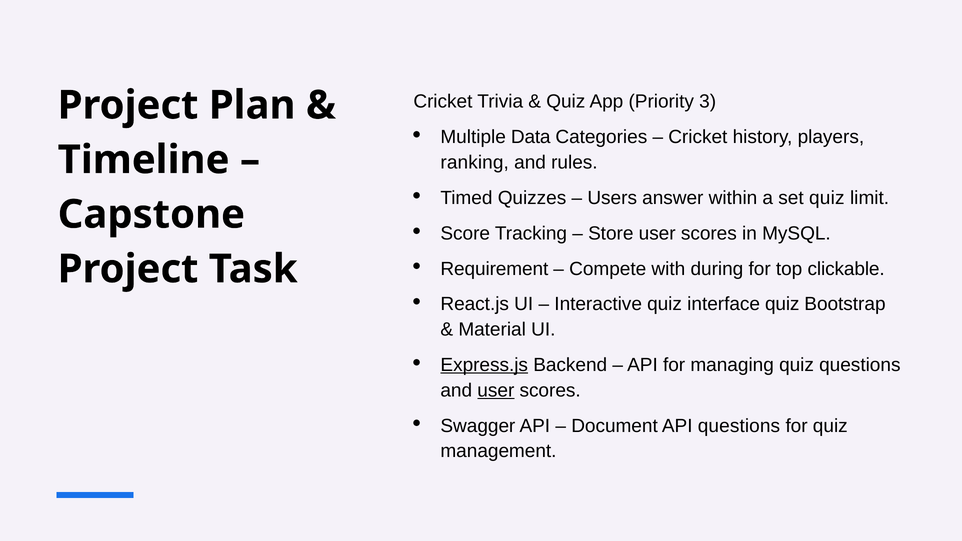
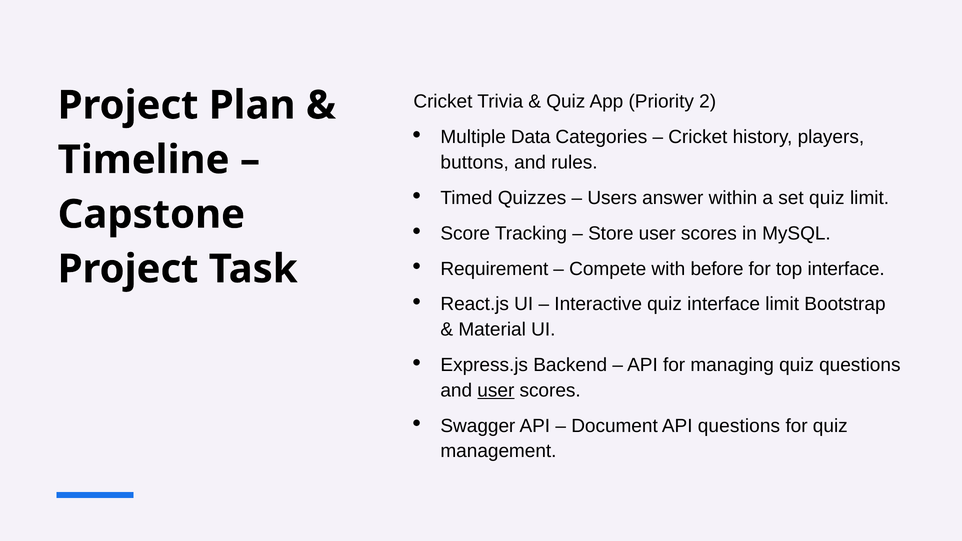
3: 3 -> 2
ranking: ranking -> buttons
during: during -> before
top clickable: clickable -> interface
interface quiz: quiz -> limit
Express.js underline: present -> none
